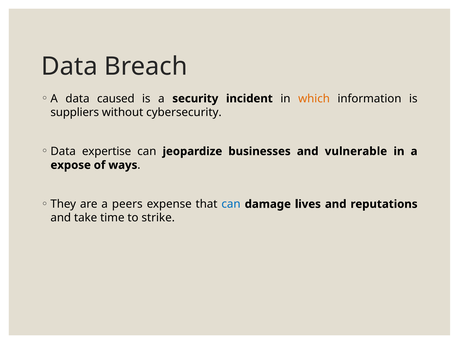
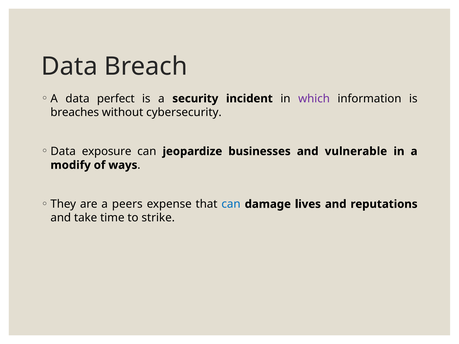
caused: caused -> perfect
which colour: orange -> purple
suppliers: suppliers -> breaches
expertise: expertise -> exposure
expose: expose -> modify
